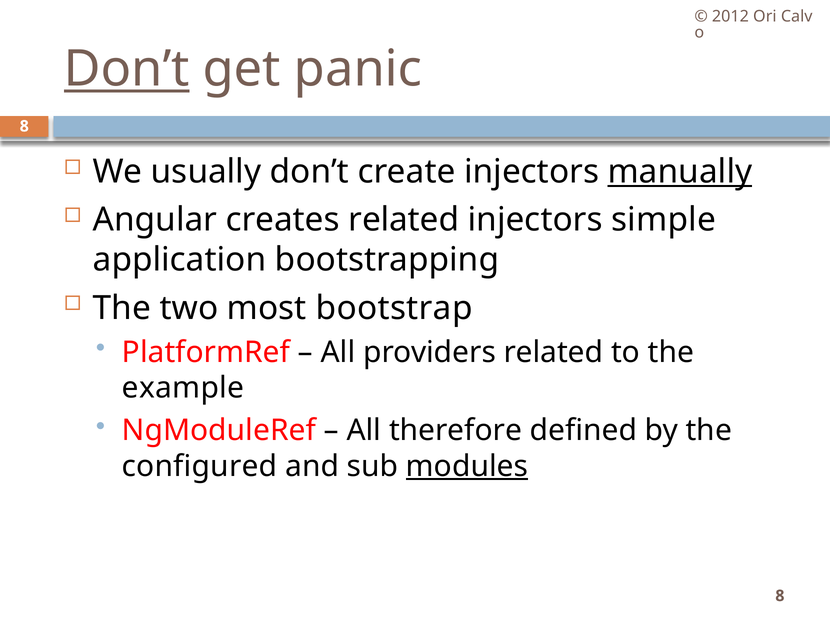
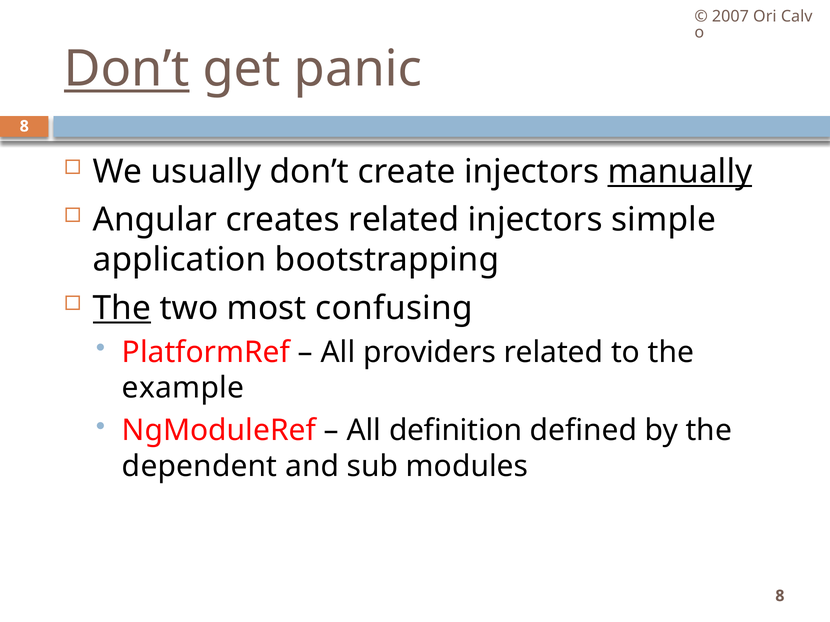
2012: 2012 -> 2007
The at (122, 308) underline: none -> present
bootstrap: bootstrap -> confusing
therefore: therefore -> definition
configured: configured -> dependent
modules underline: present -> none
